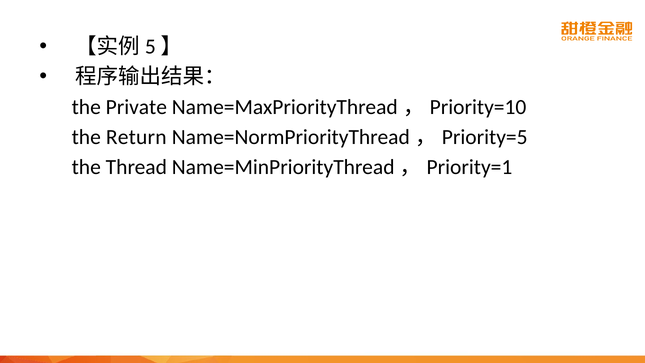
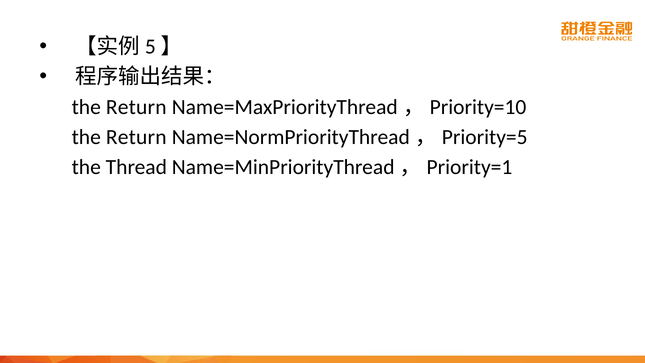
Private at (136, 107): Private -> Return
